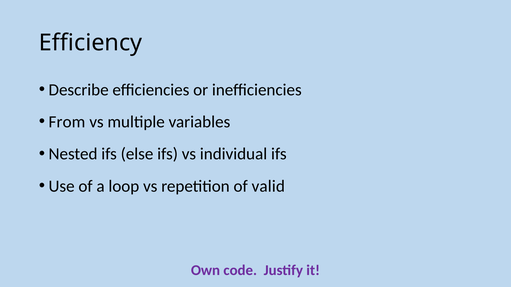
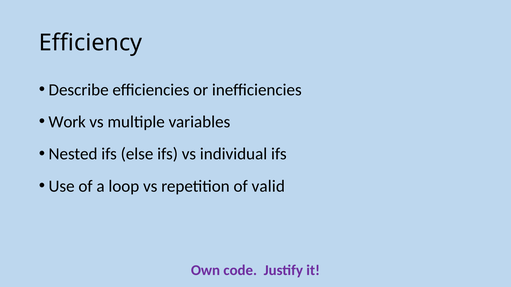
From: From -> Work
